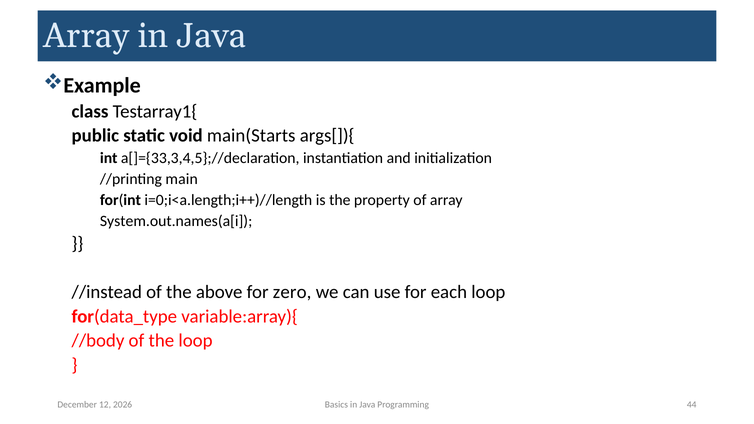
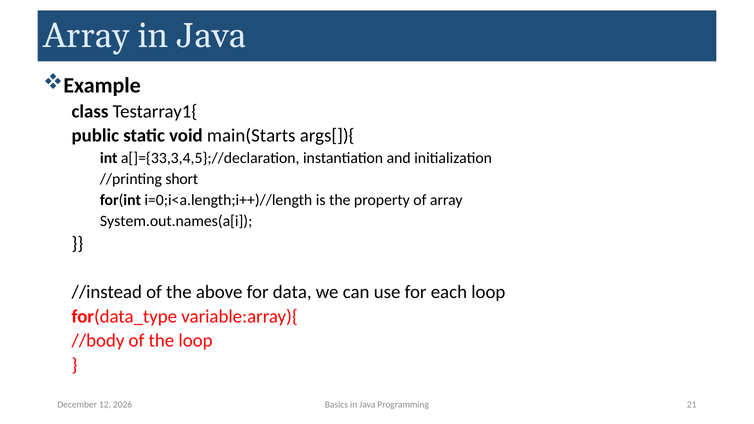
main: main -> short
zero: zero -> data
44: 44 -> 21
